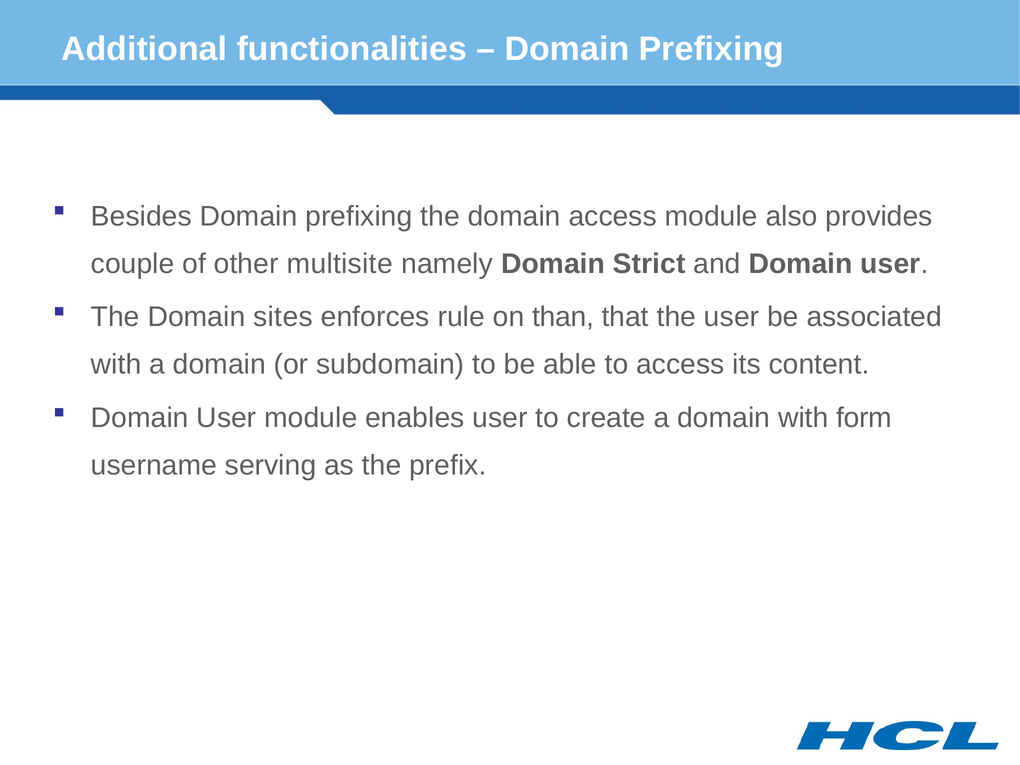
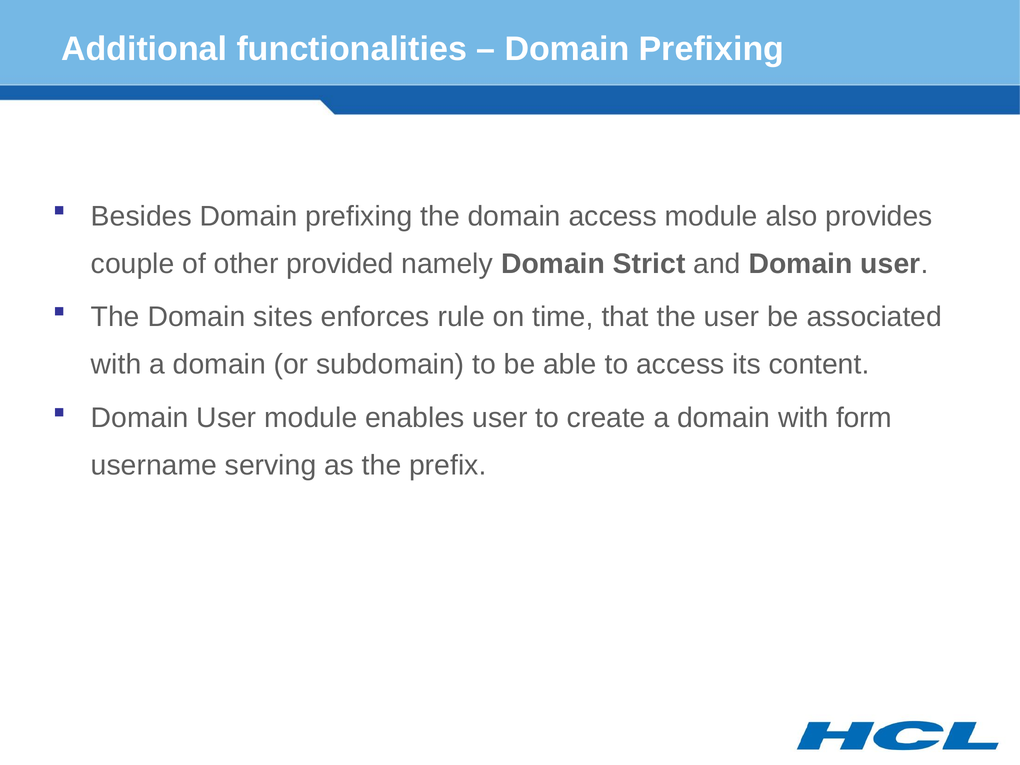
multisite: multisite -> provided
than: than -> time
